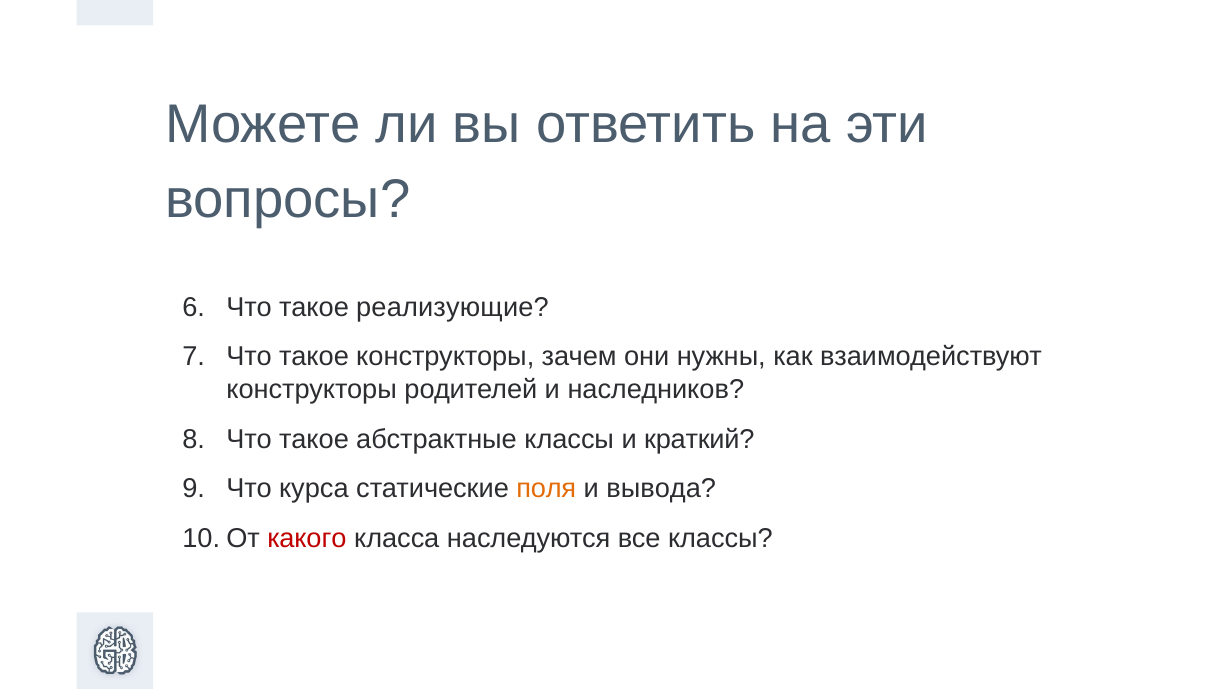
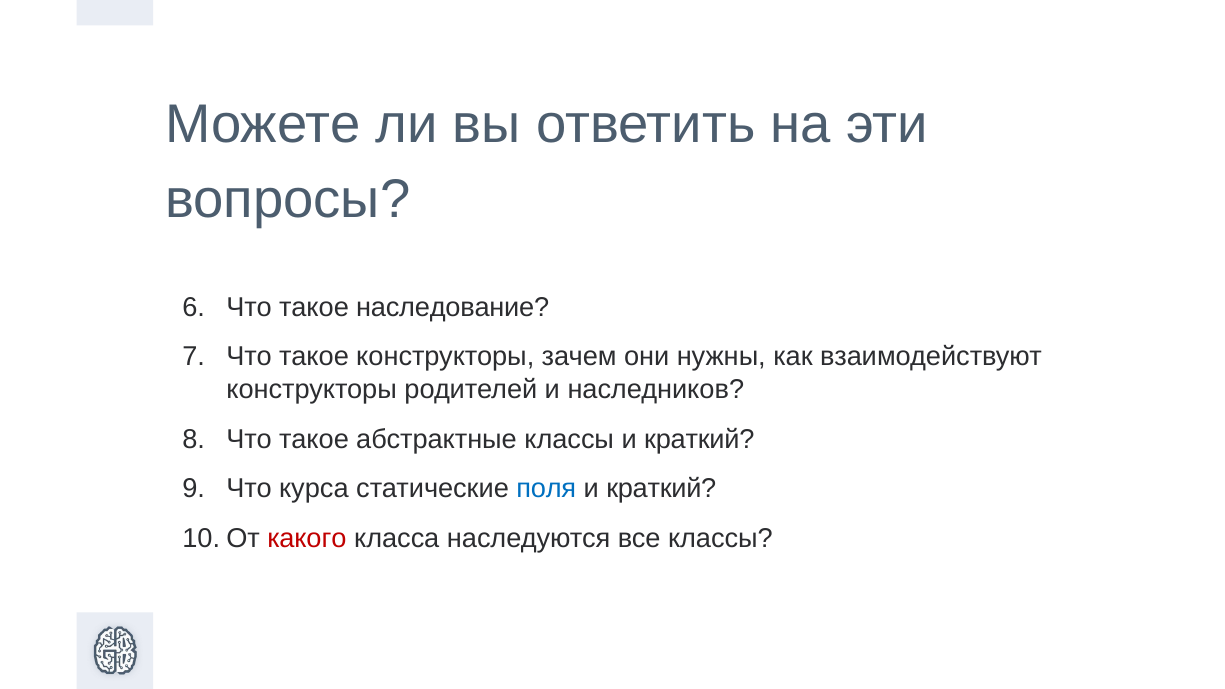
реализующие: реализующие -> наследование
поля colour: orange -> blue
вывода at (661, 489): вывода -> краткий
